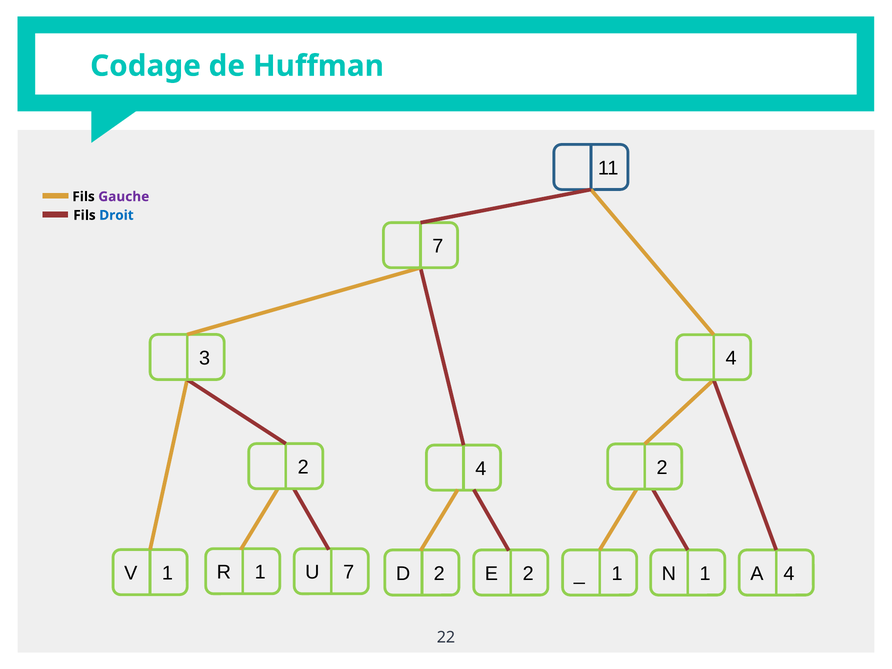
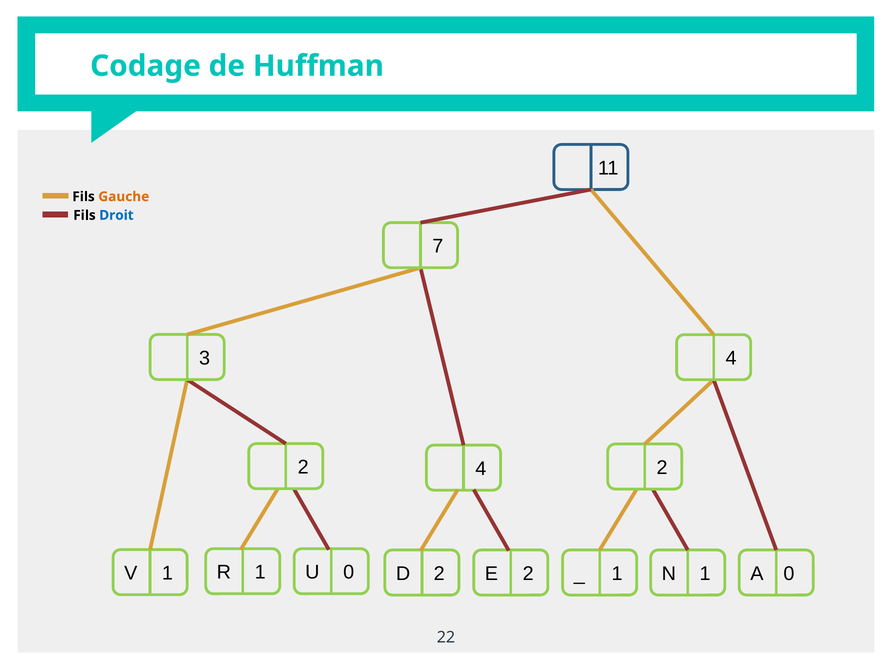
Gauche colour: purple -> orange
U 7: 7 -> 0
A 4: 4 -> 0
